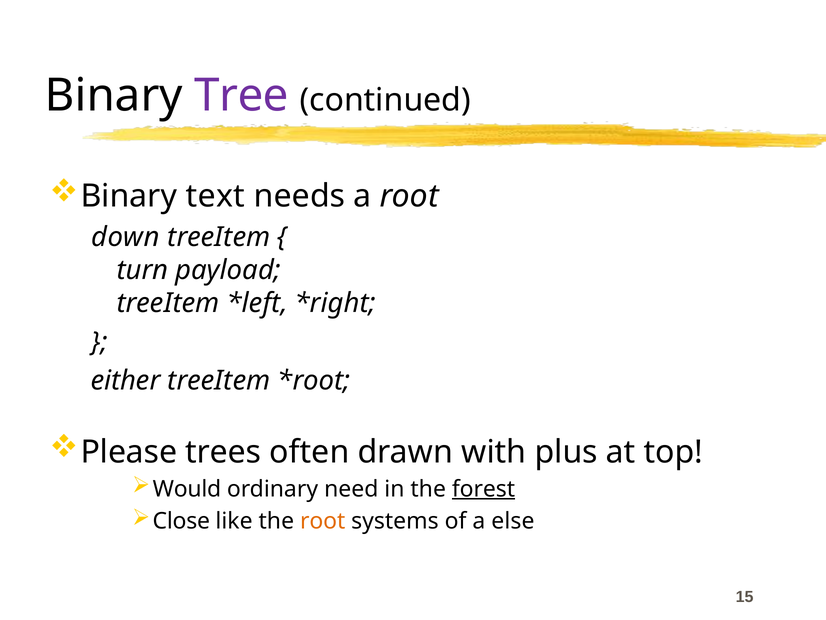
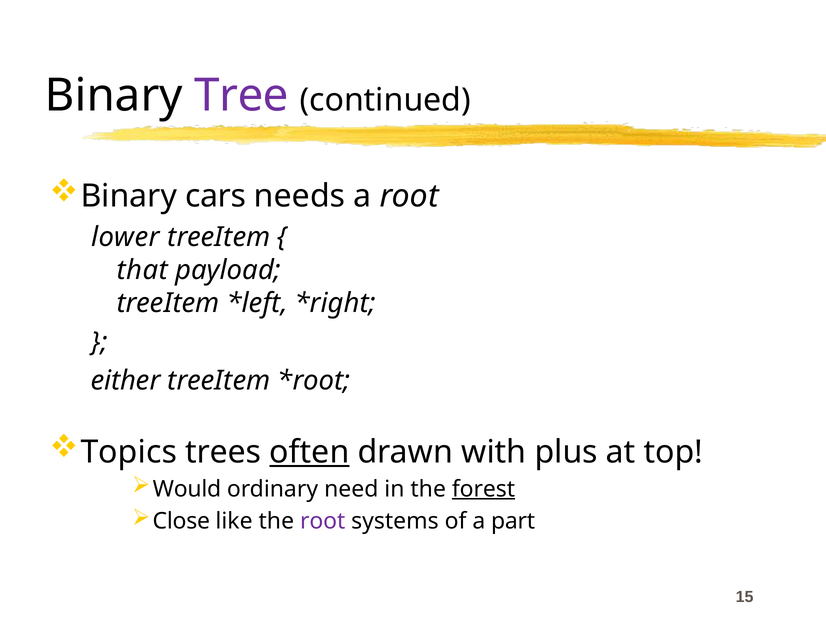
text: text -> cars
down: down -> lower
turn: turn -> that
Please: Please -> Topics
often underline: none -> present
root at (323, 521) colour: orange -> purple
else: else -> part
